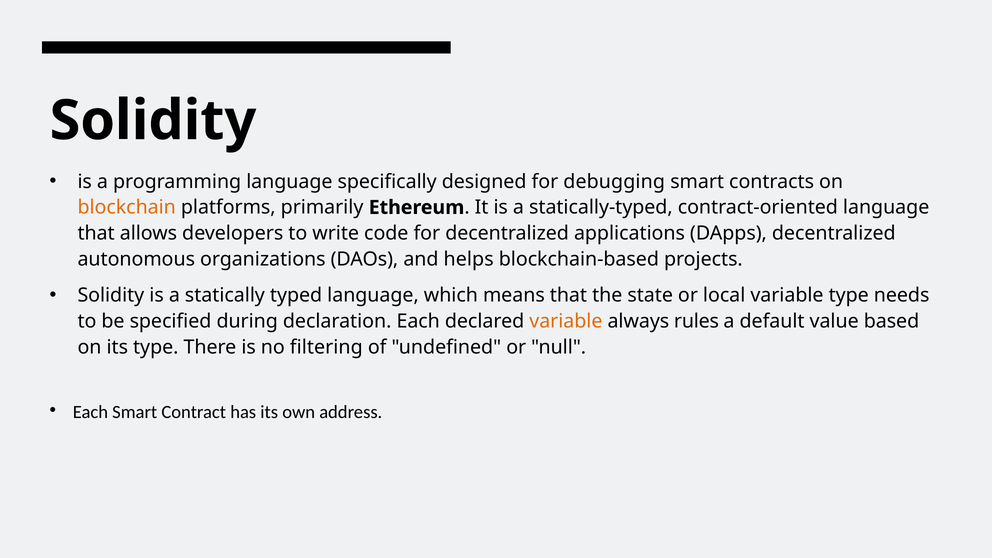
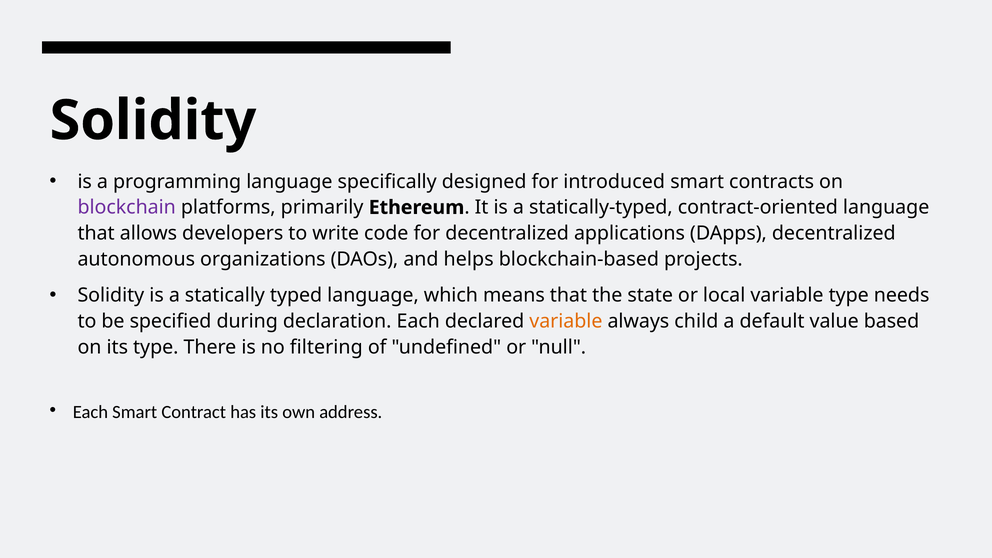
debugging: debugging -> introduced
blockchain colour: orange -> purple
rules: rules -> child
